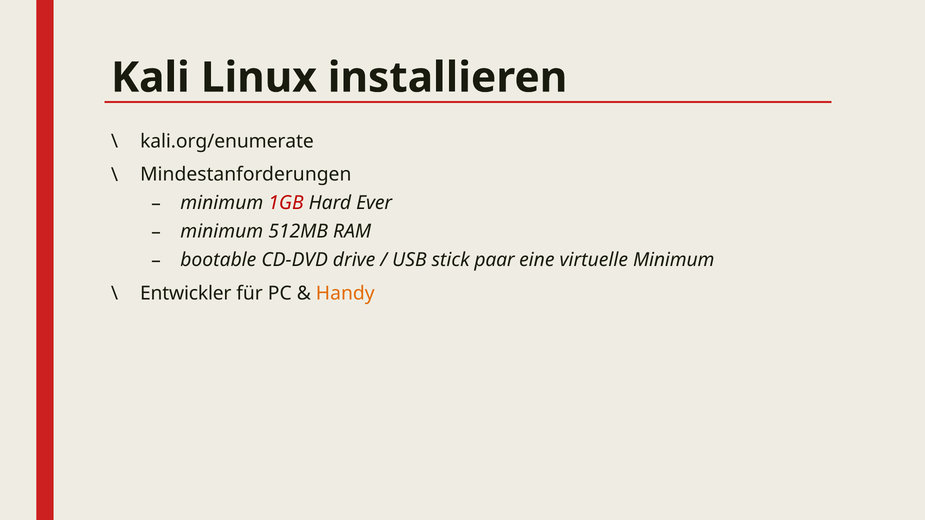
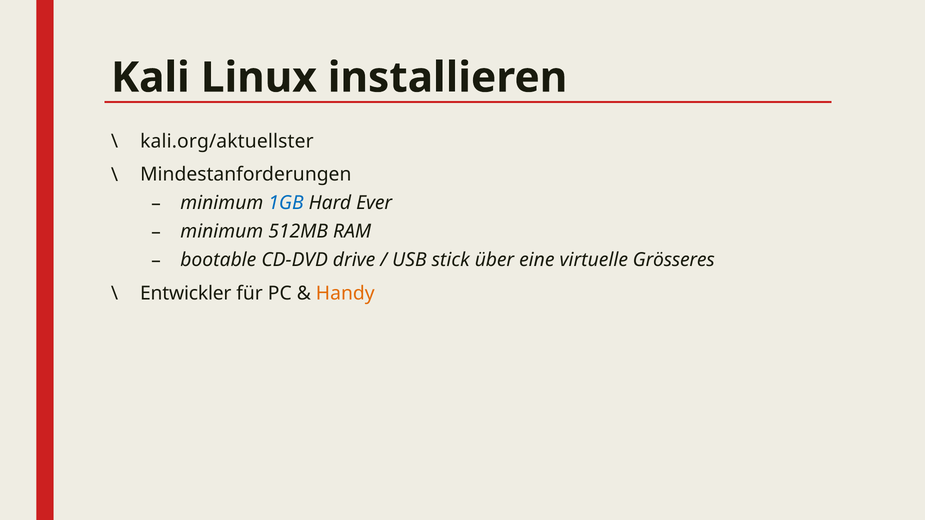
kali.org/enumerate: kali.org/enumerate -> kali.org/aktuellster
1GB colour: red -> blue
paar: paar -> über
virtuelle Minimum: Minimum -> Grösseres
